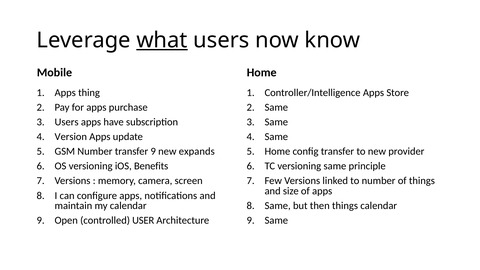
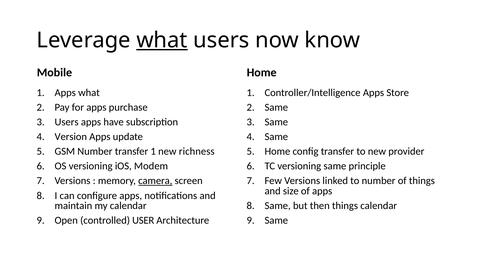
Apps thing: thing -> what
transfer 9: 9 -> 1
expands: expands -> richness
Benefits: Benefits -> Modem
camera underline: none -> present
